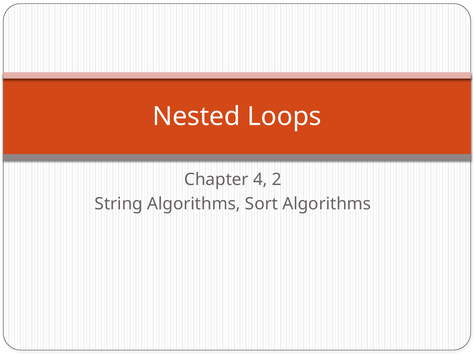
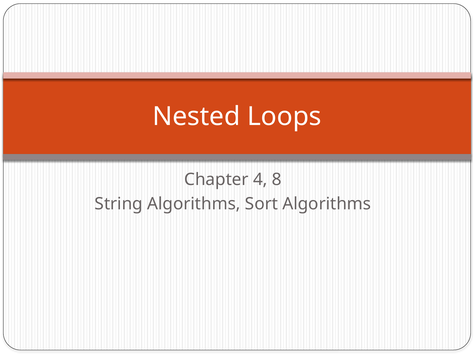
2: 2 -> 8
